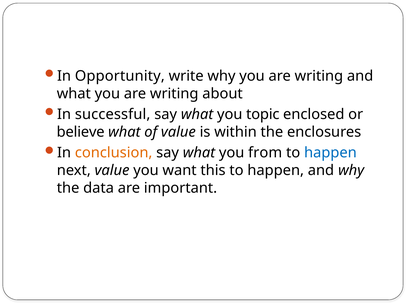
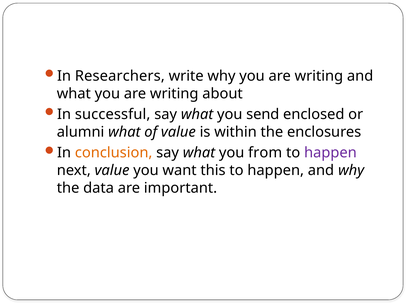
Opportunity: Opportunity -> Researchers
topic: topic -> send
believe: believe -> alumni
happen at (330, 153) colour: blue -> purple
